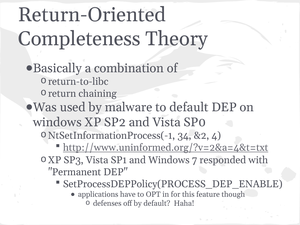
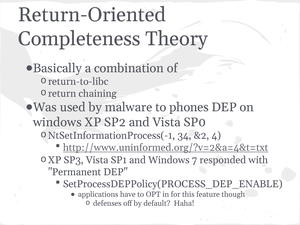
to default: default -> phones
